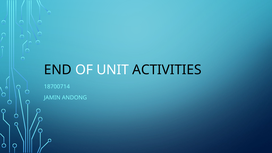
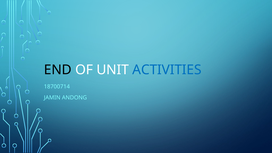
ACTIVITIES colour: black -> blue
